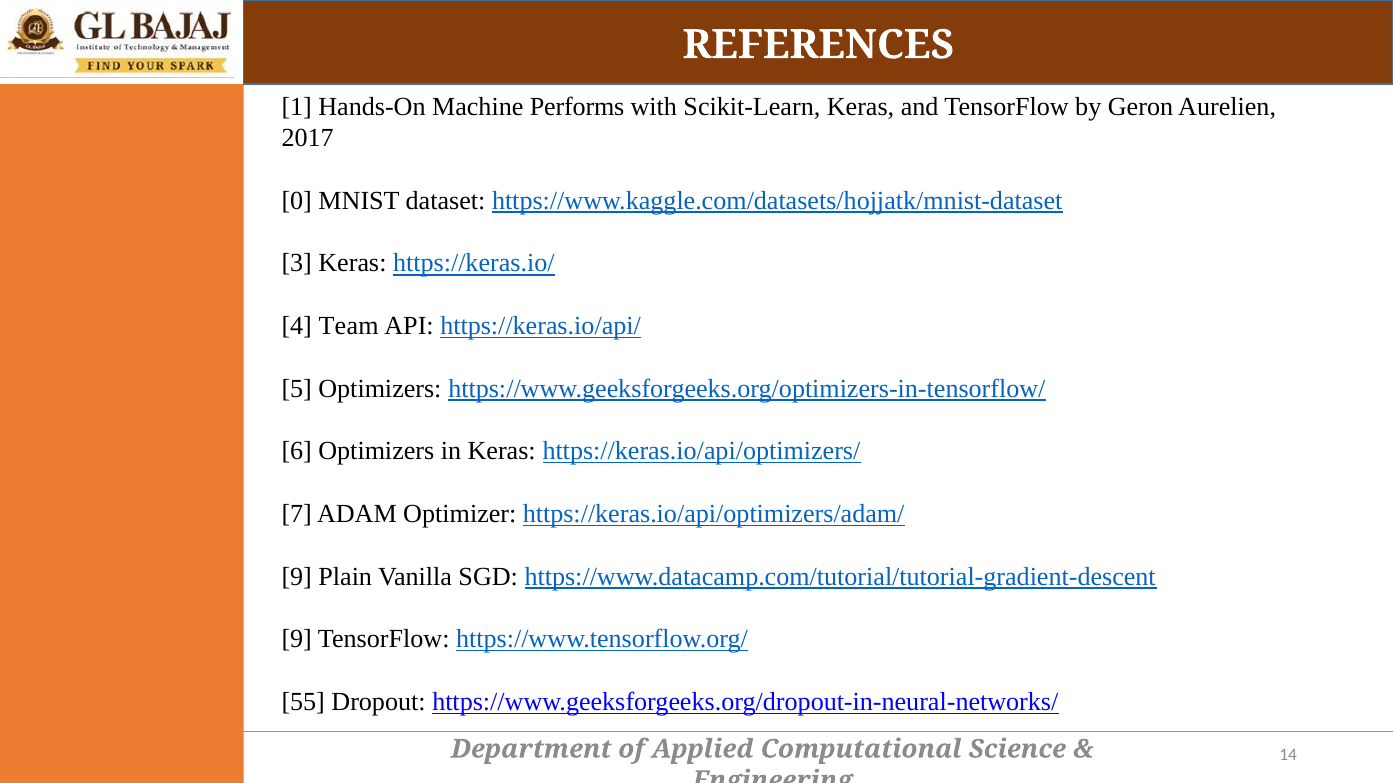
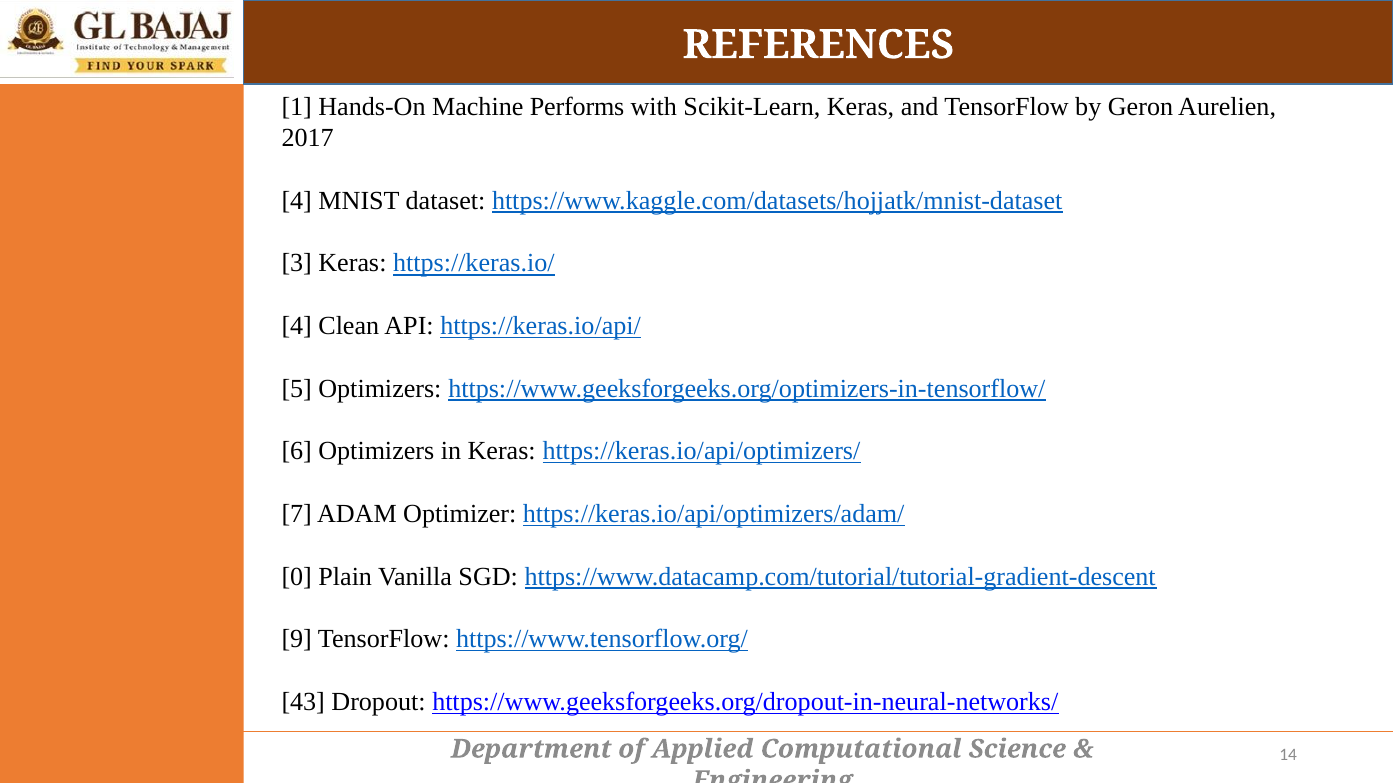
0 at (297, 201): 0 -> 4
Team: Team -> Clean
9 at (297, 577): 9 -> 0
55: 55 -> 43
